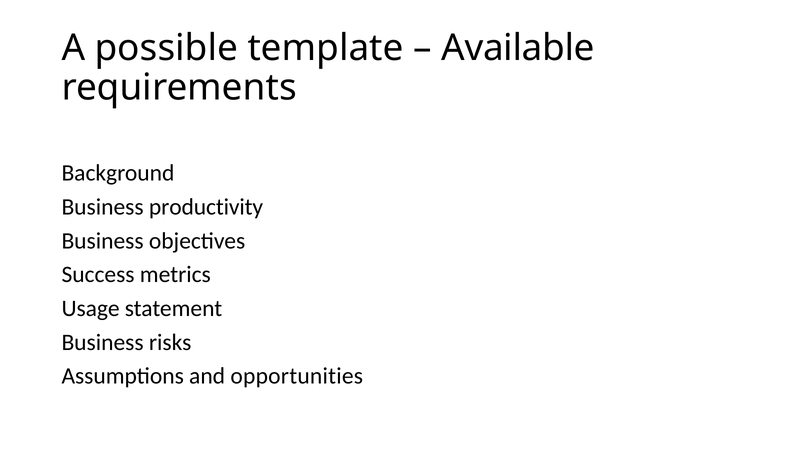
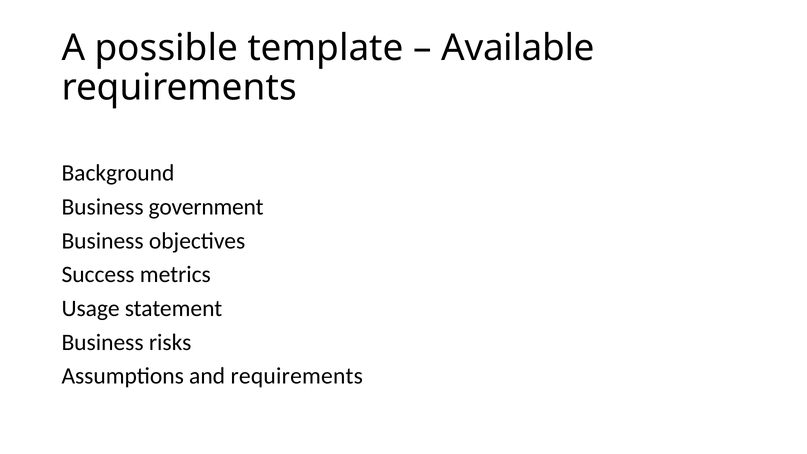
productivity: productivity -> government
and opportunities: opportunities -> requirements
